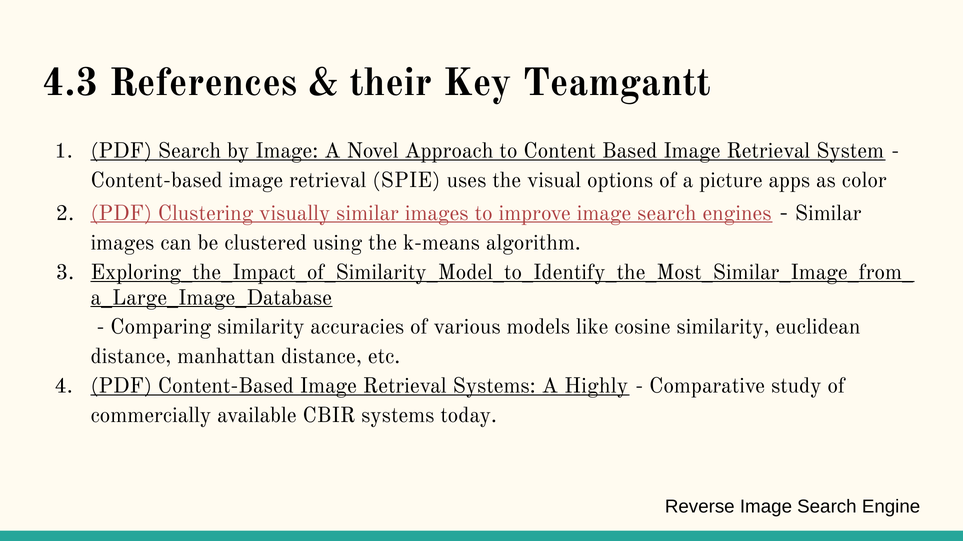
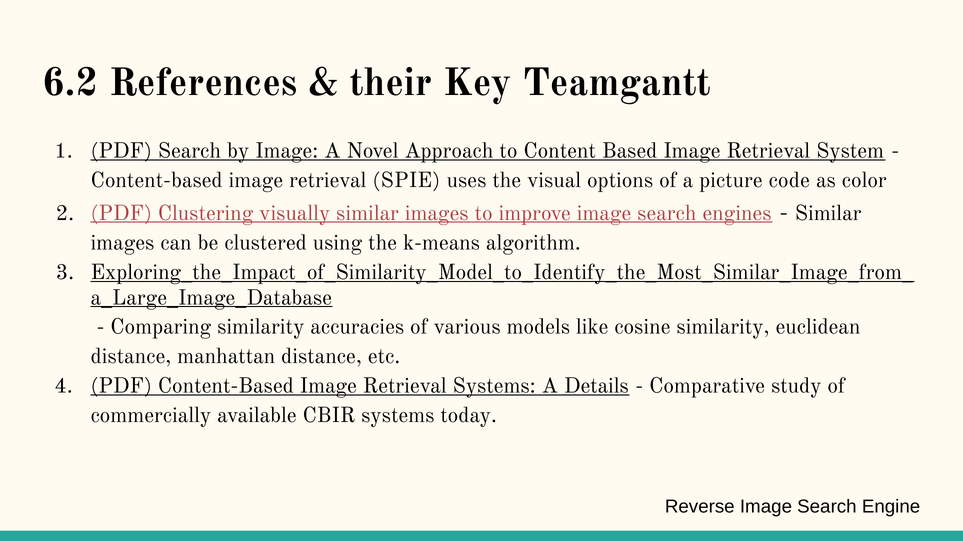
4.3: 4.3 -> 6.2
apps: apps -> code
Highly: Highly -> Details
